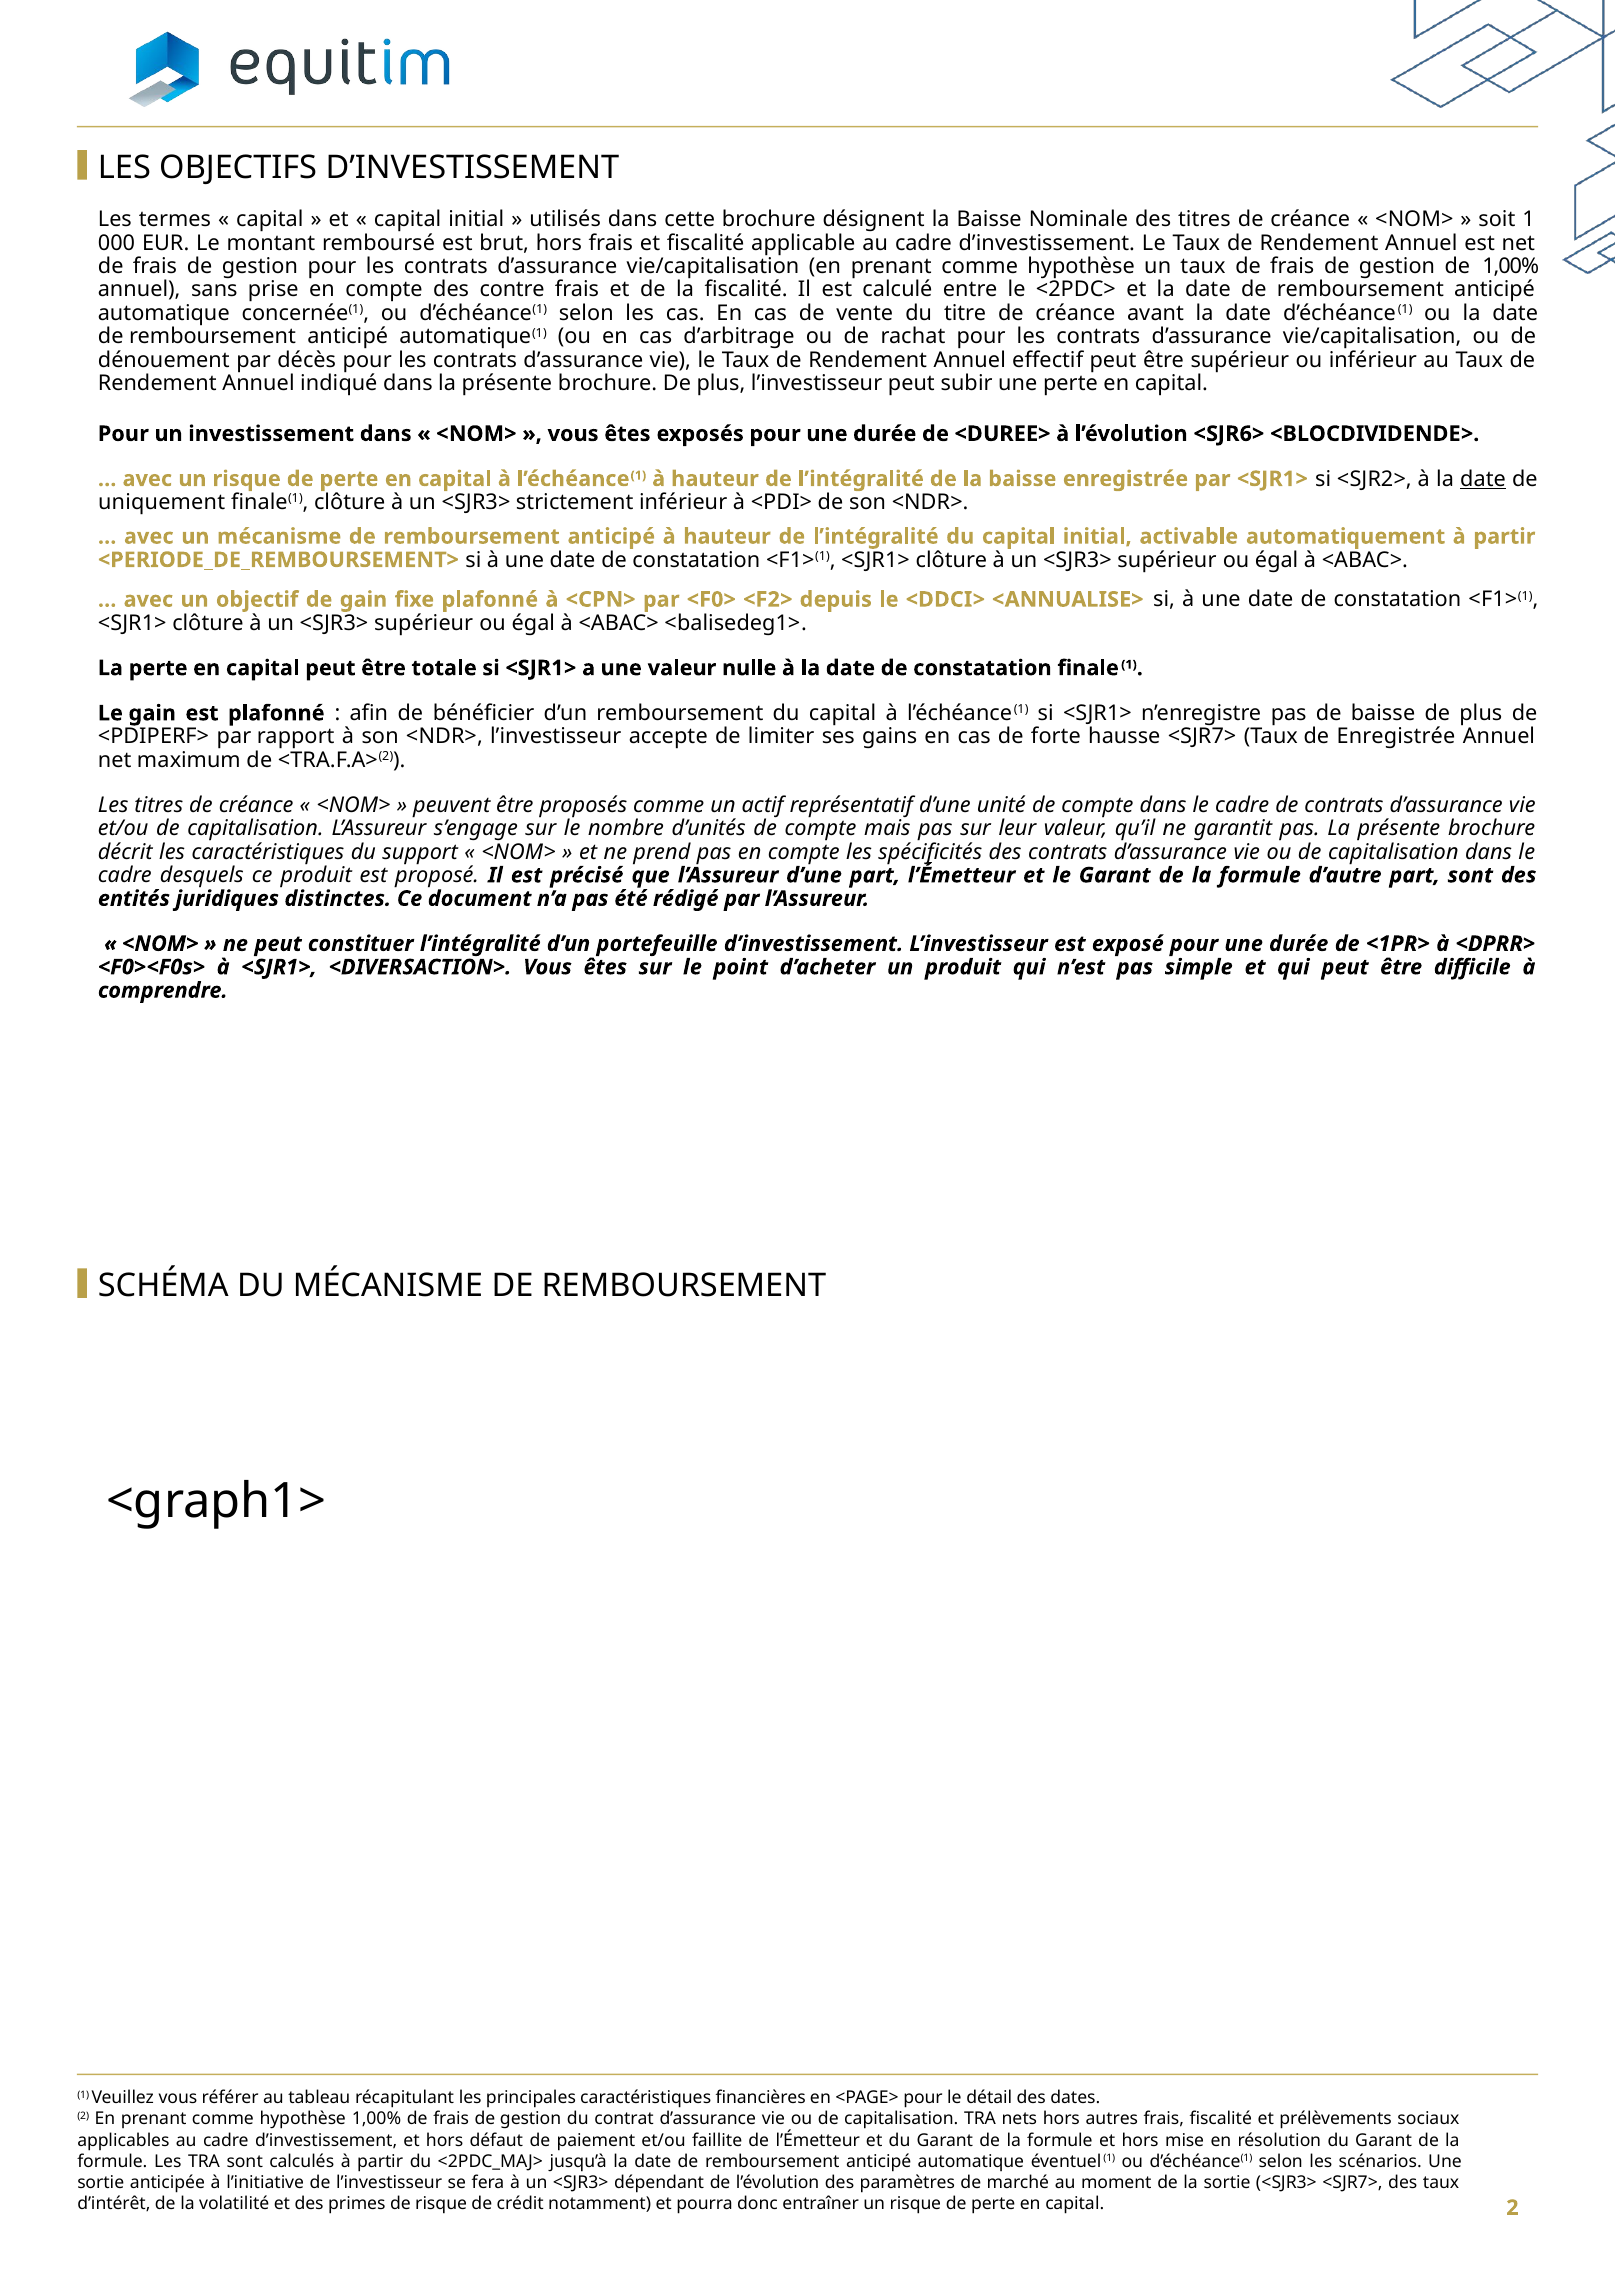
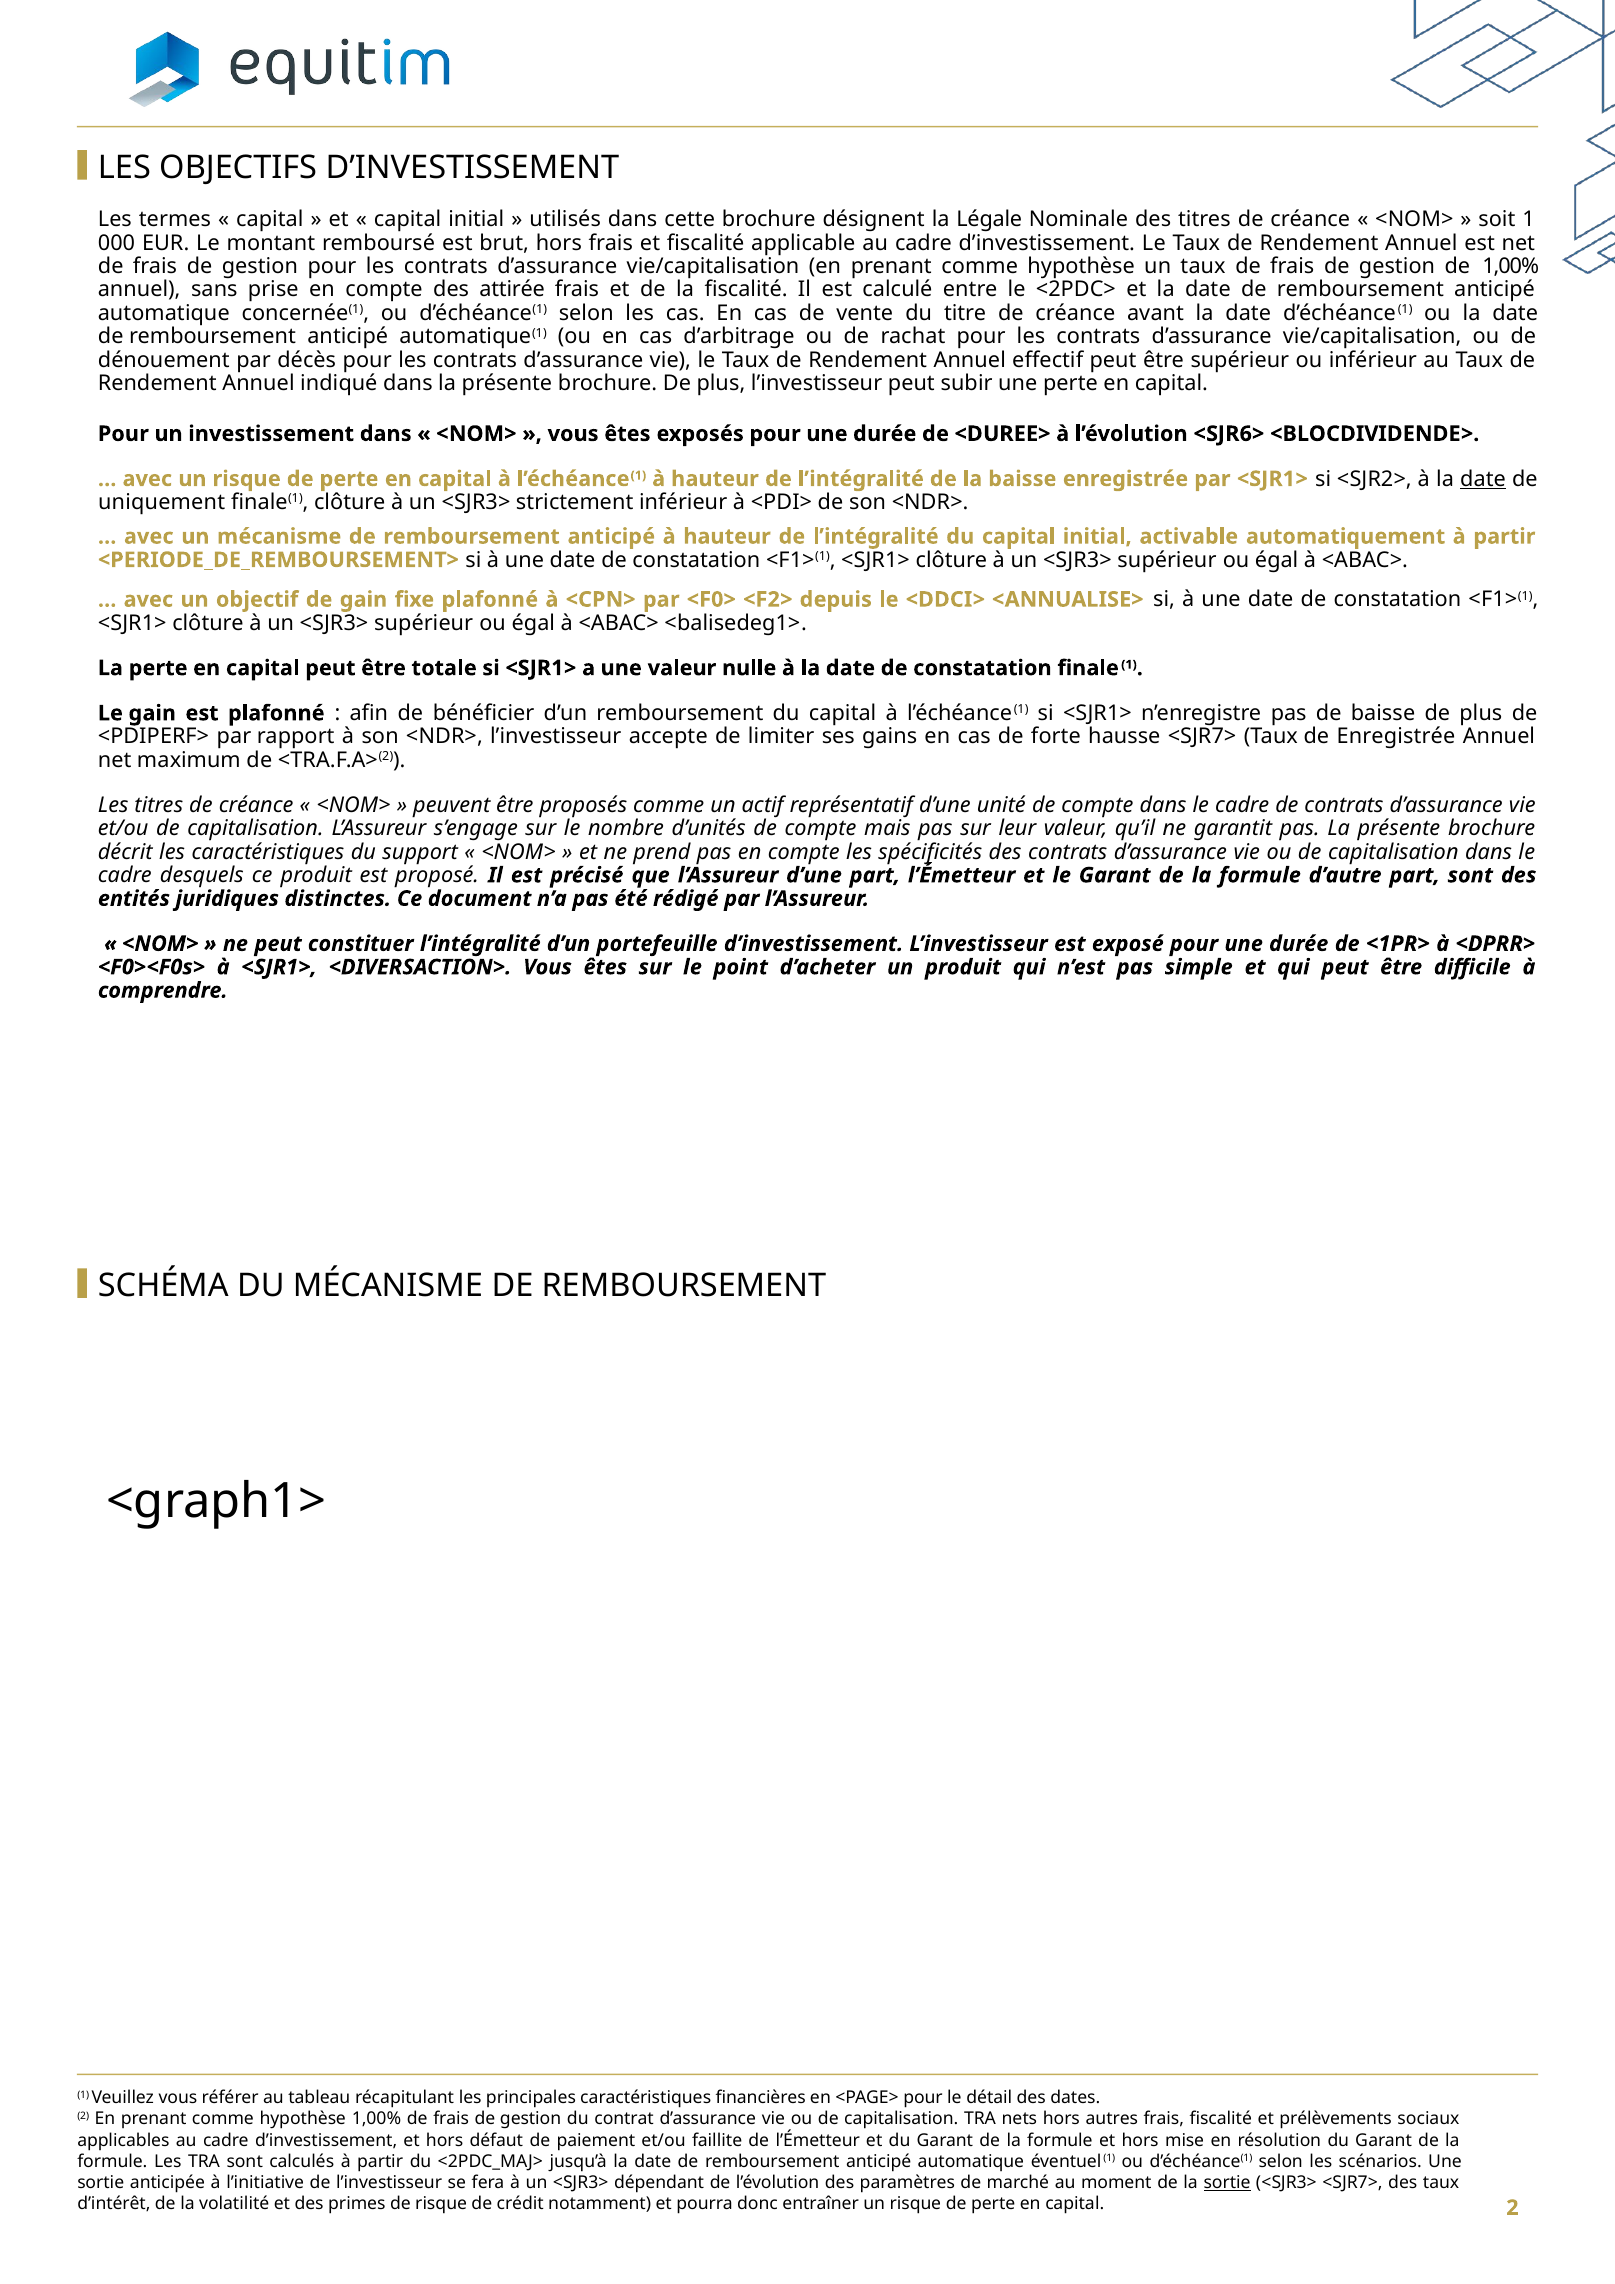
désignent la Baisse: Baisse -> Légale
contre: contre -> attirée
sortie at (1227, 2183) underline: none -> present
